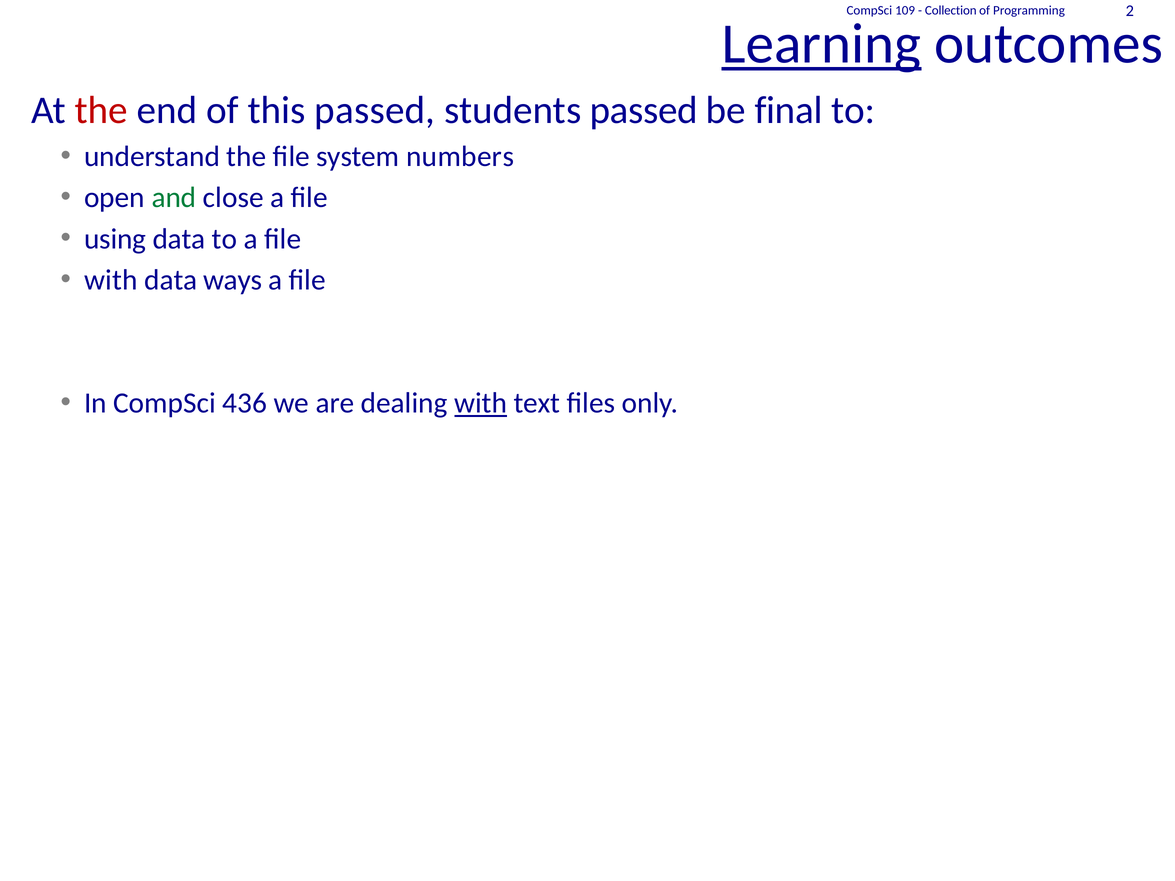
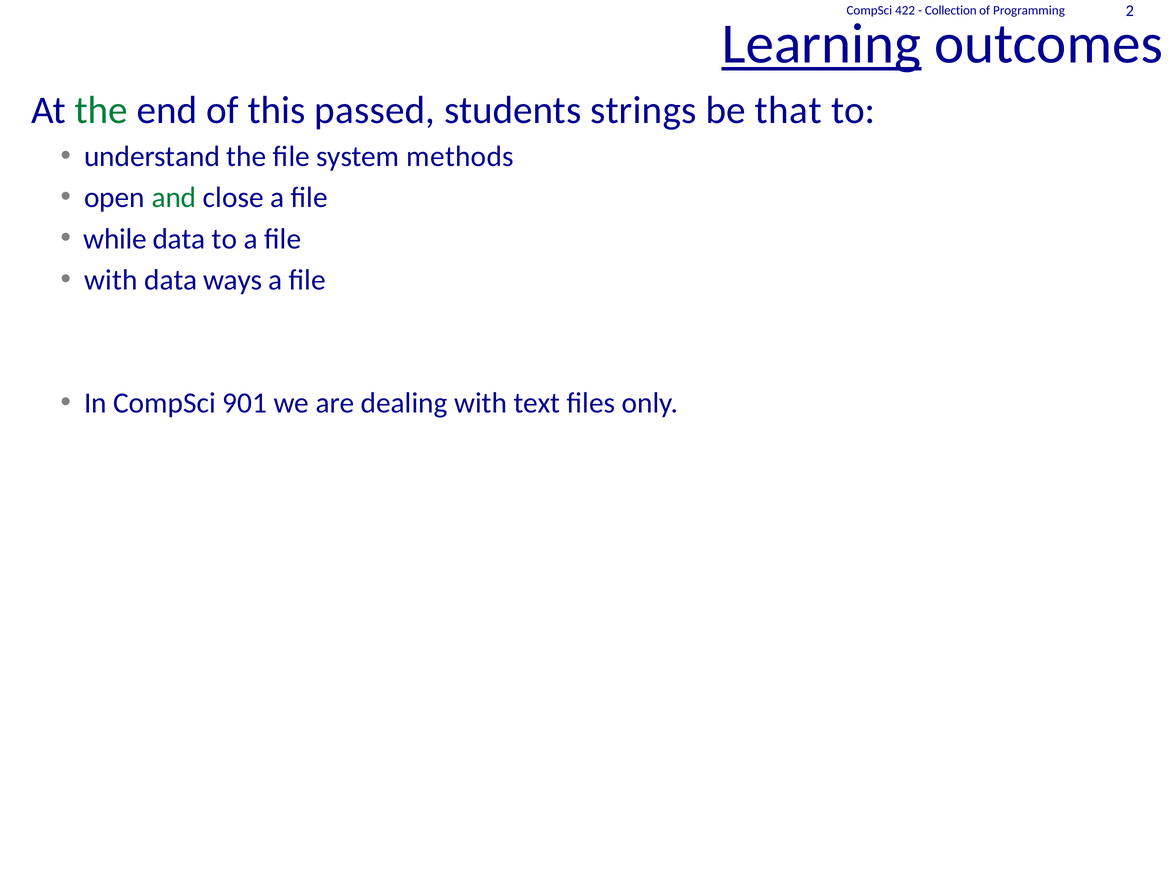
109: 109 -> 422
the at (101, 110) colour: red -> green
students passed: passed -> strings
final: final -> that
numbers: numbers -> methods
using: using -> while
436: 436 -> 901
with at (481, 403) underline: present -> none
